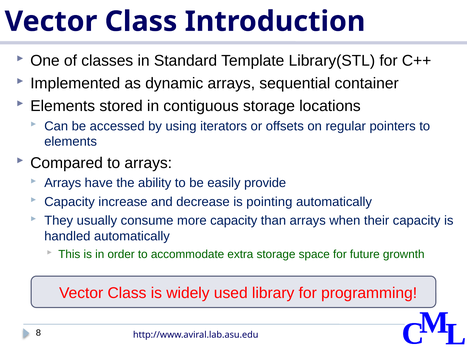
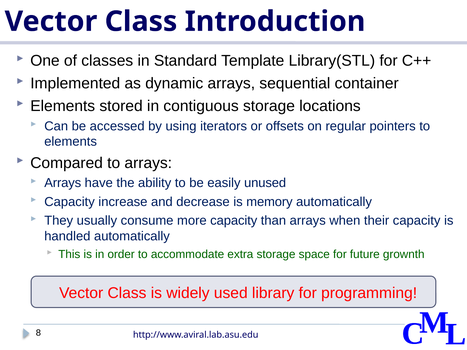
provide: provide -> unused
pointing: pointing -> memory
